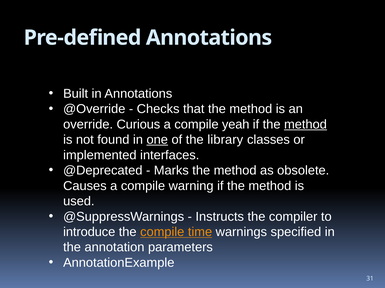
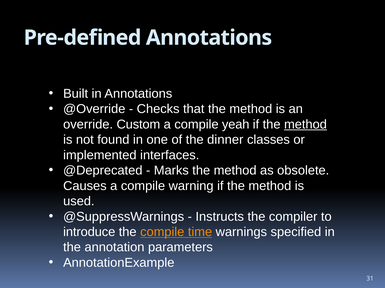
Curious: Curious -> Custom
one underline: present -> none
library: library -> dinner
